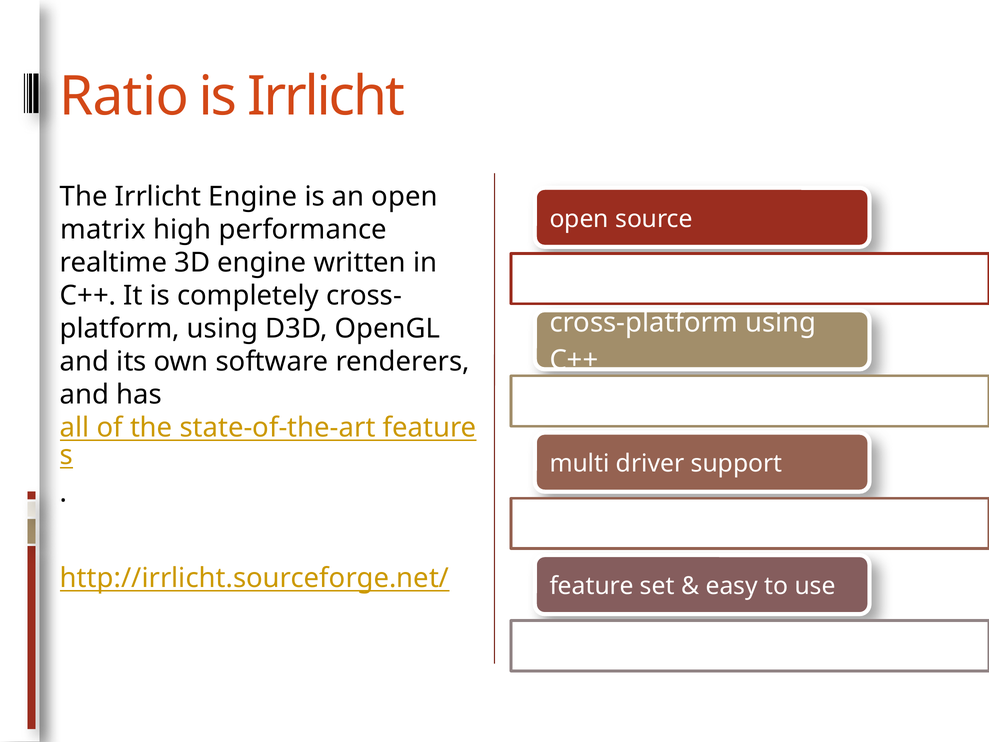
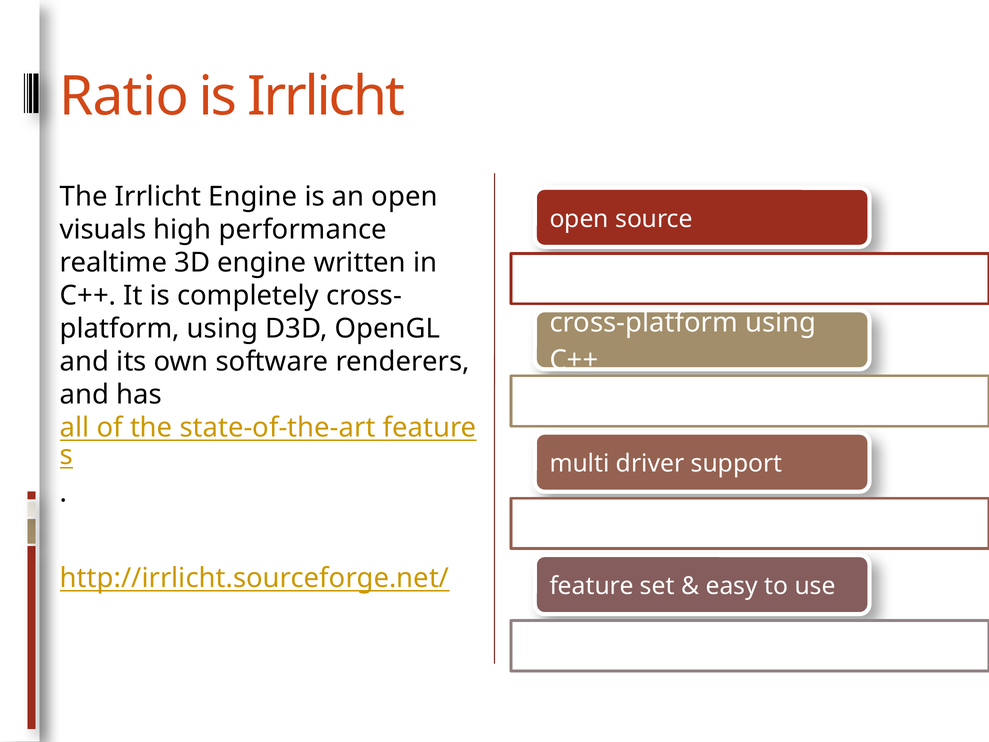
matrix: matrix -> visuals
